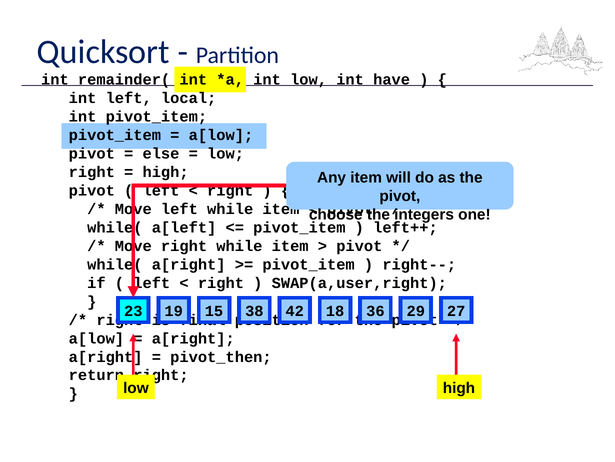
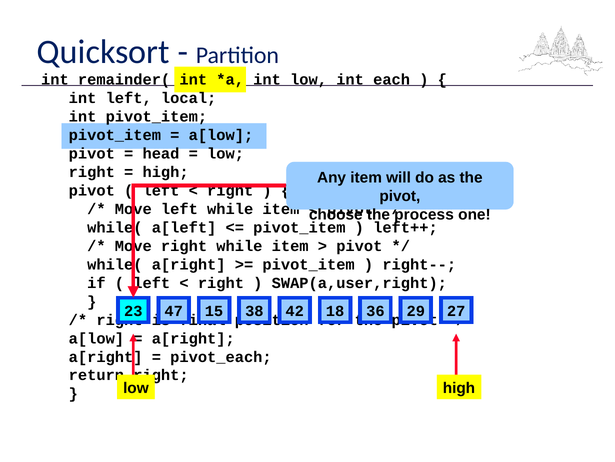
have: have -> each
else: else -> head
integers: integers -> process
19: 19 -> 47
pivot_then: pivot_then -> pivot_each
